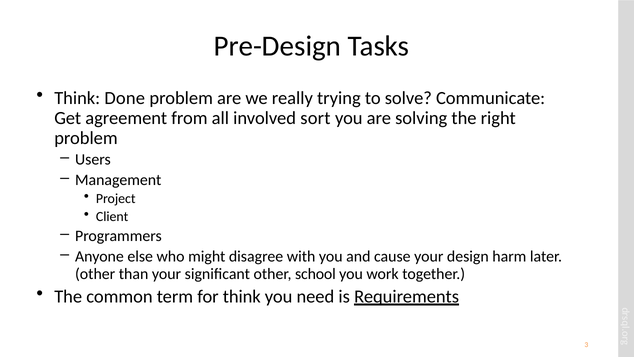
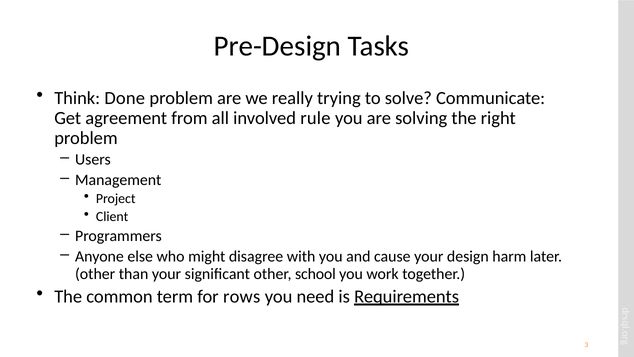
sort: sort -> rule
for think: think -> rows
